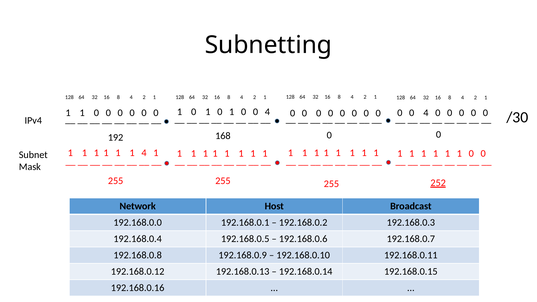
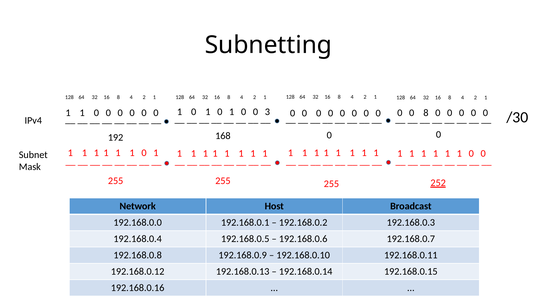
1 0 0 4: 4 -> 3
4 at (426, 113): 4 -> 8
4 at (144, 153): 4 -> 0
